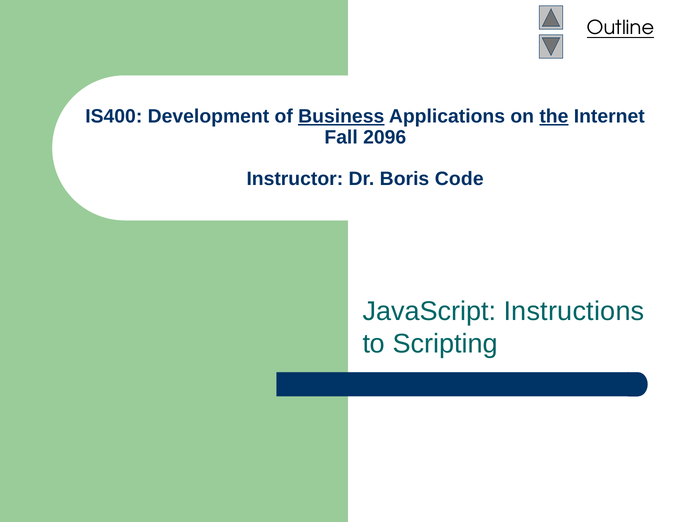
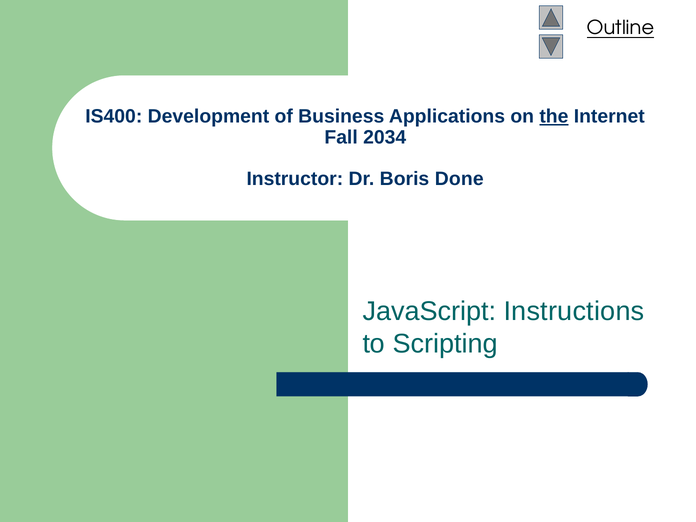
Business underline: present -> none
2096: 2096 -> 2034
Code: Code -> Done
